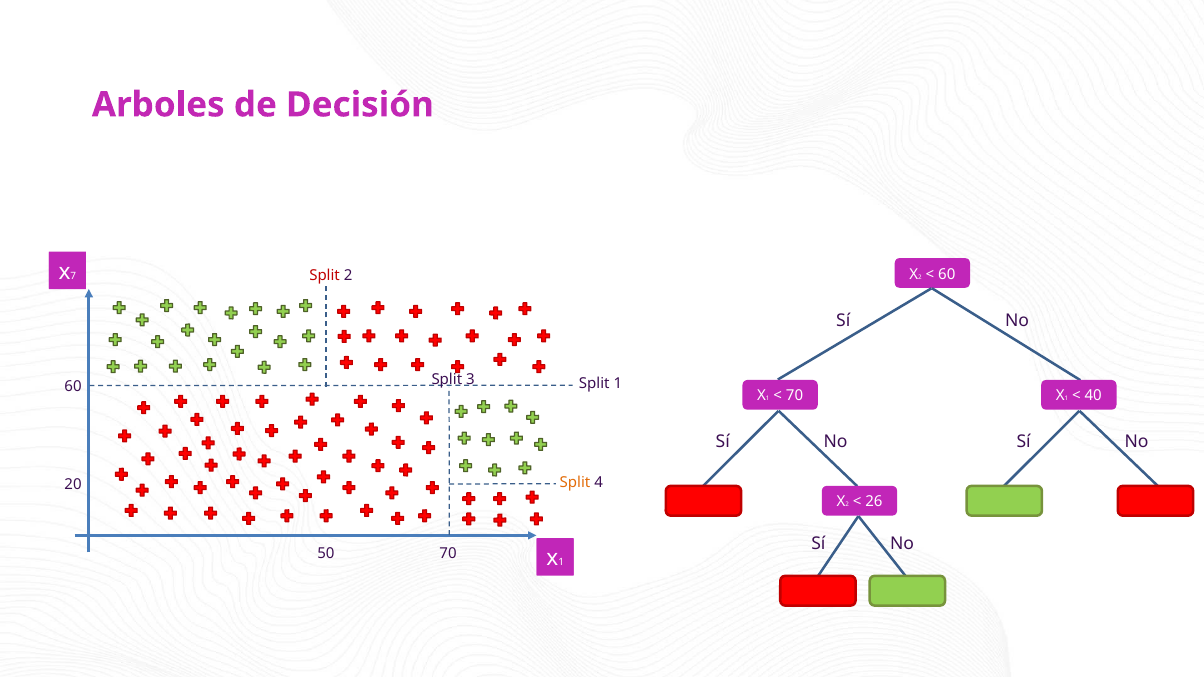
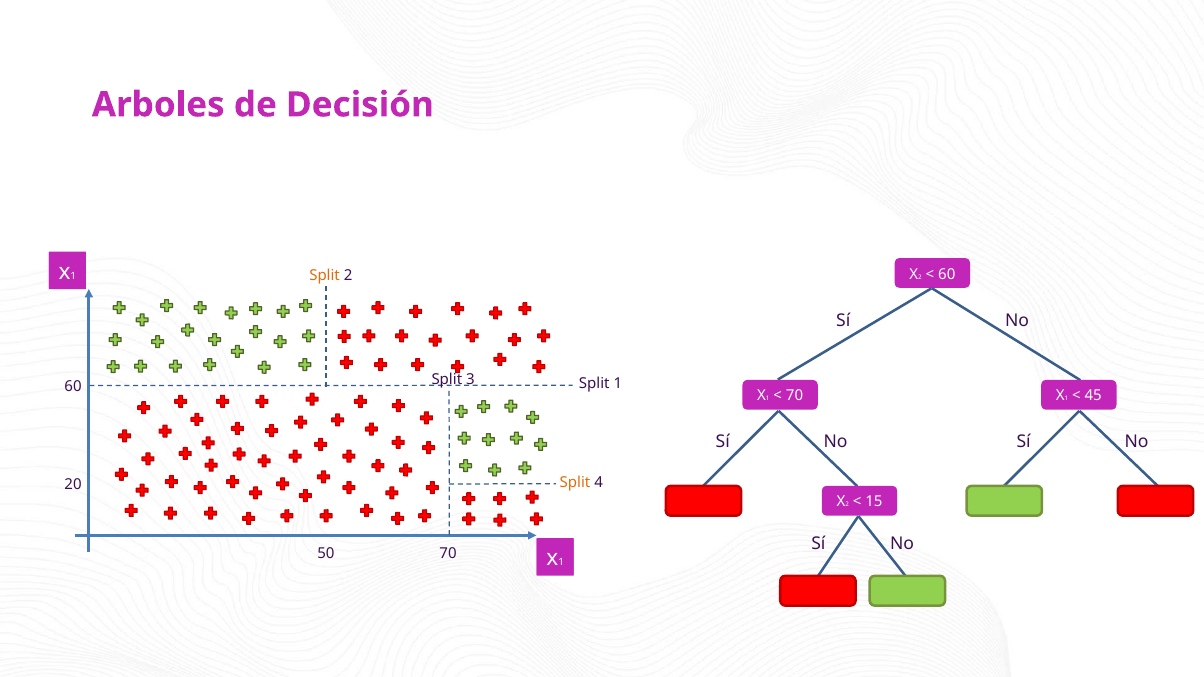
7 at (73, 276): 7 -> 1
Split at (325, 276) colour: red -> orange
40: 40 -> 45
26: 26 -> 15
